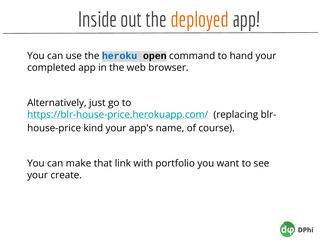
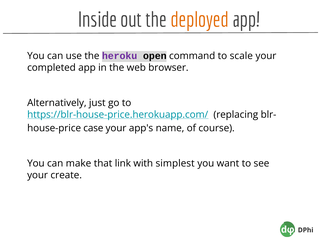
heroku colour: blue -> purple
hand: hand -> scale
kind: kind -> case
portfolio: portfolio -> simplest
